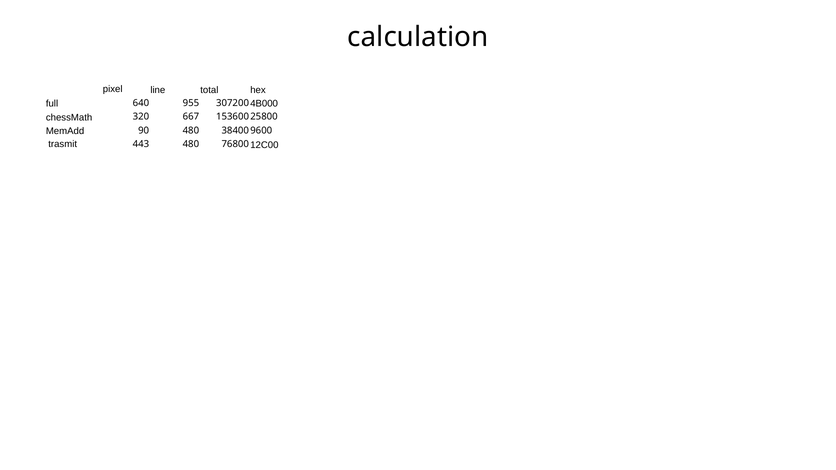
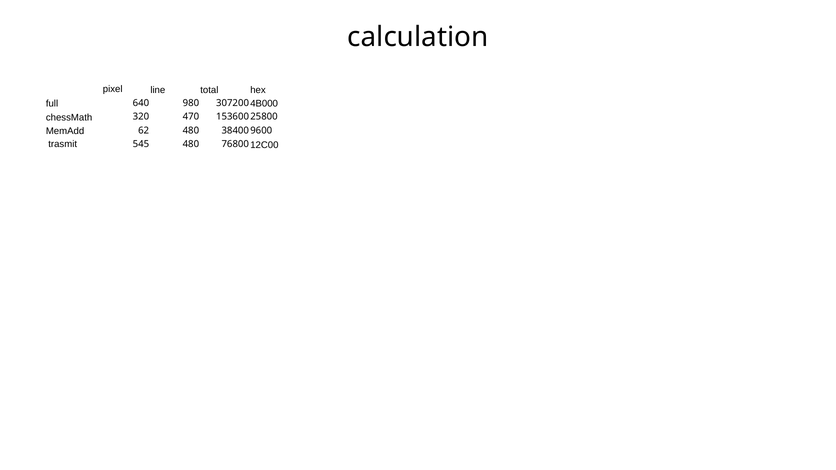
955: 955 -> 980
667: 667 -> 470
90: 90 -> 62
443: 443 -> 545
